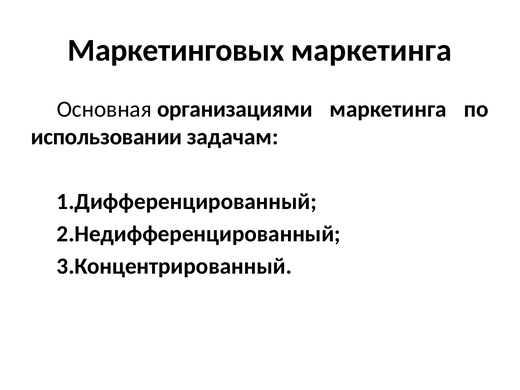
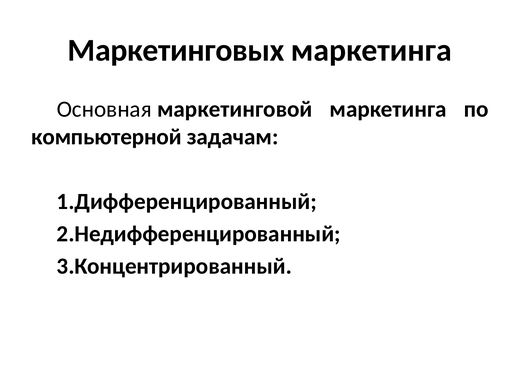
организациями: организациями -> маркетинговой
использовании: использовании -> компьютерной
